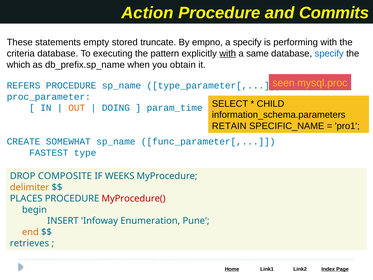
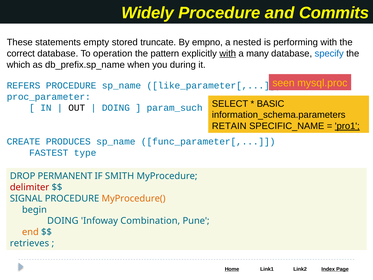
Action: Action -> Widely
a specify: specify -> nested
criteria: criteria -> correct
executing: executing -> operation
same: same -> many
obtain: obtain -> during
type_parameter[: type_parameter[ -> like_parameter[
CHILD: CHILD -> BASIC
OUT colour: orange -> black
param_time: param_time -> param_such
pro1 underline: none -> present
SOMEWHAT: SOMEWHAT -> PRODUCES
COMPOSITE: COMPOSITE -> PERMANENT
WEEKS: WEEKS -> SMITH
delimiter colour: orange -> red
PLACES: PLACES -> SIGNAL
MyProcedure( colour: red -> orange
INSERT at (63, 221): INSERT -> DOING
Enumeration: Enumeration -> Combination
